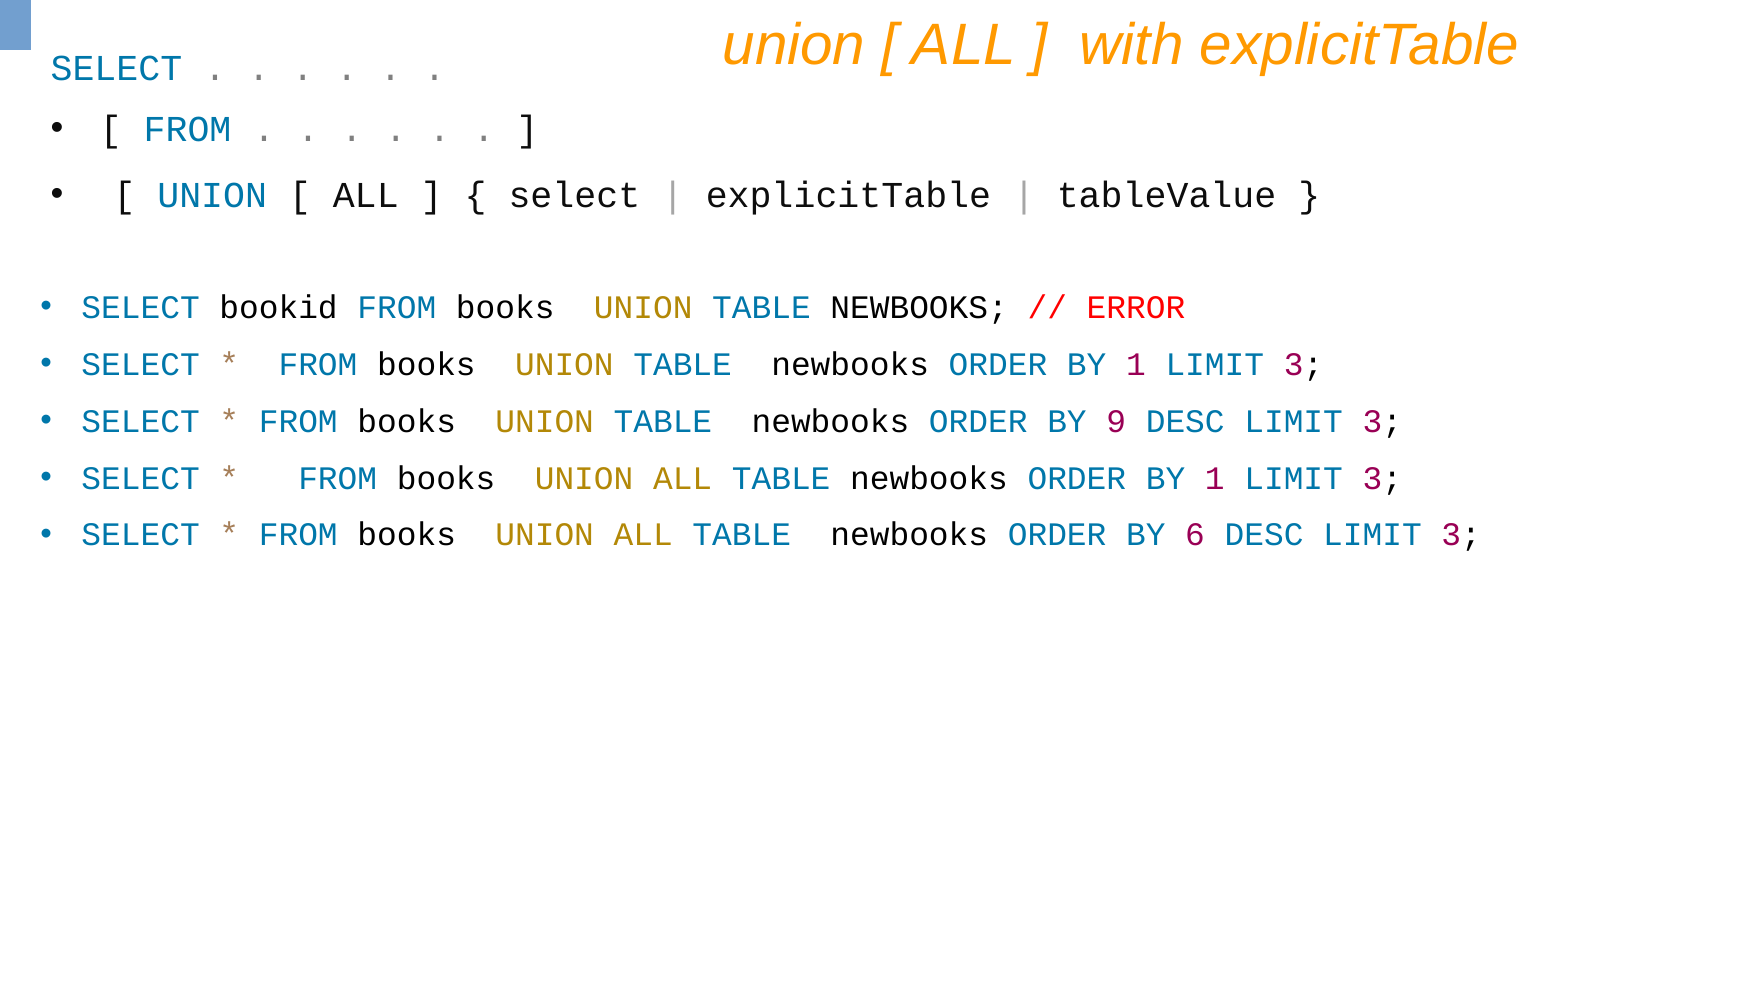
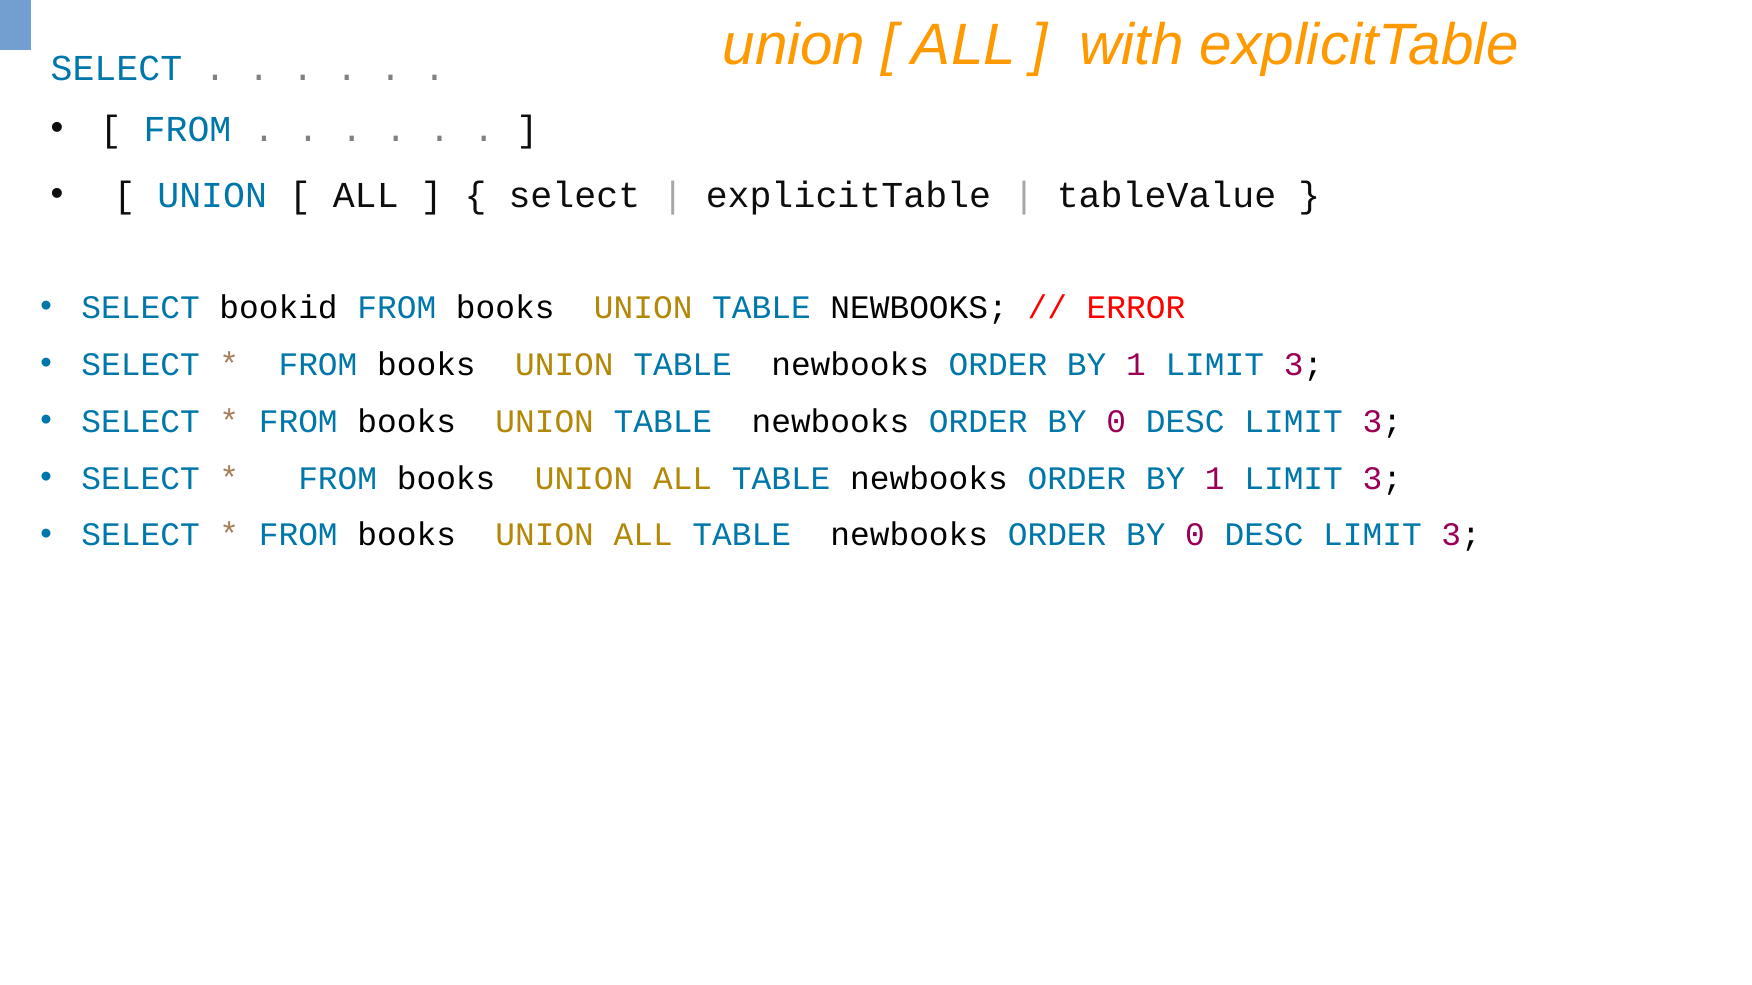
9 at (1116, 422): 9 -> 0
6 at (1195, 535): 6 -> 0
